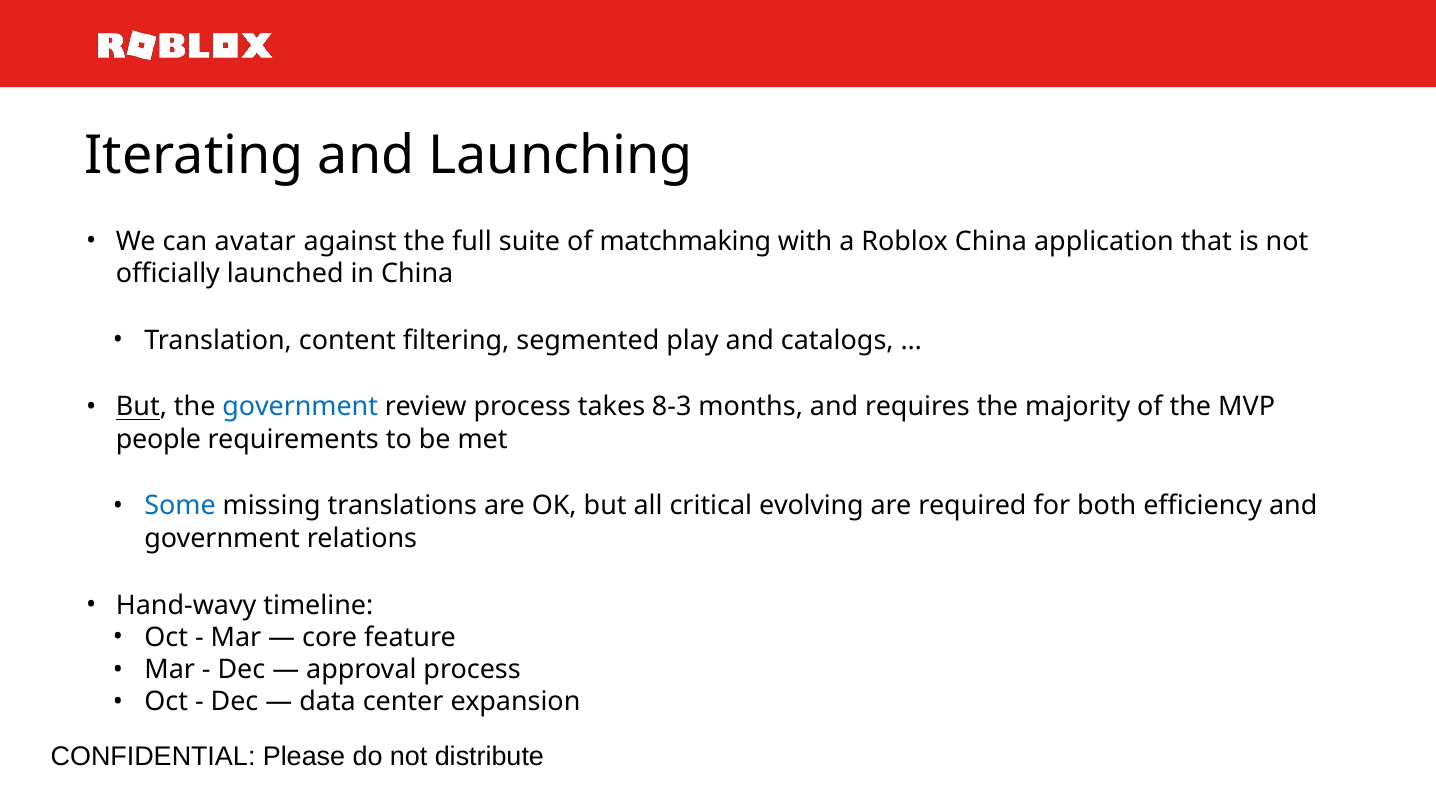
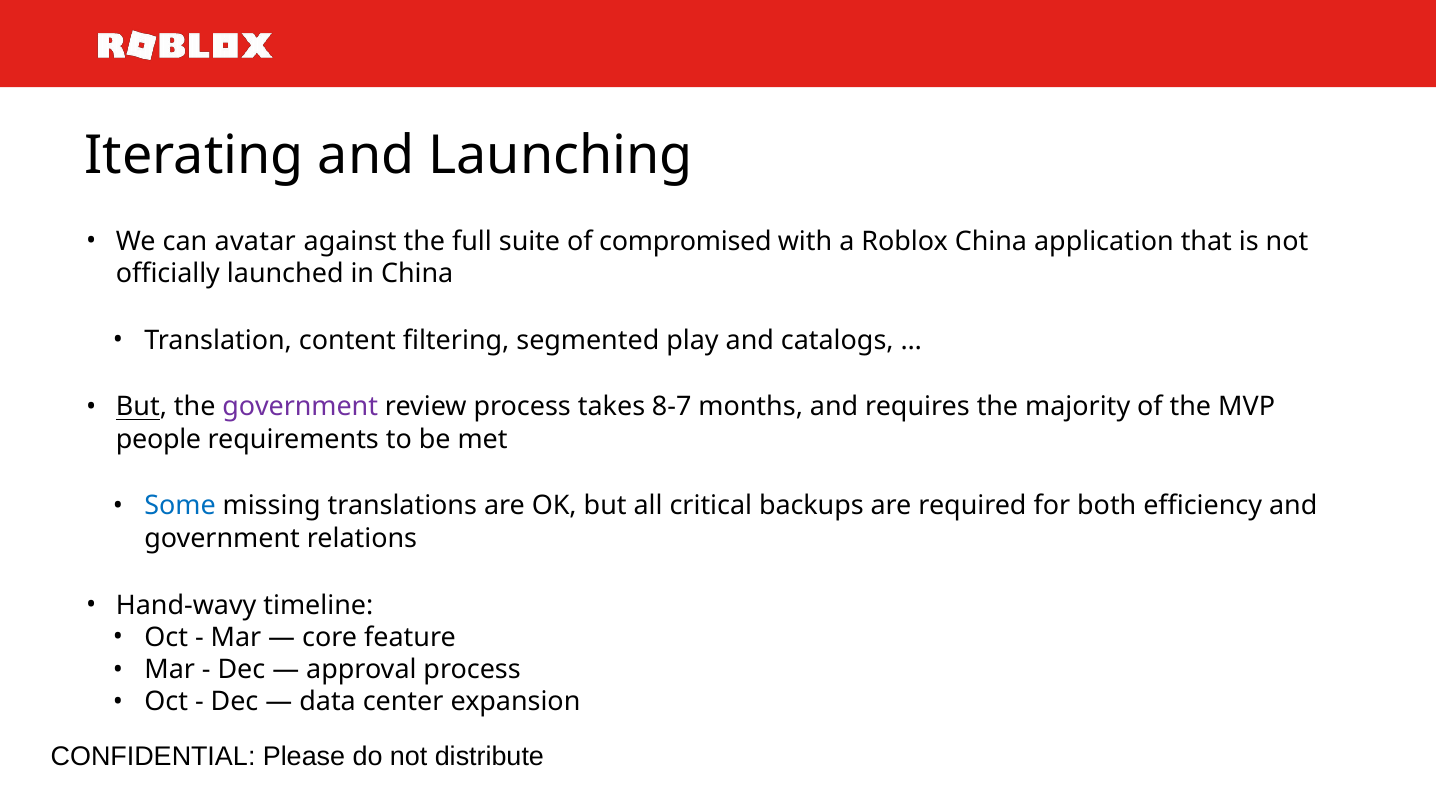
matchmaking: matchmaking -> compromised
government at (300, 407) colour: blue -> purple
8-3: 8-3 -> 8-7
evolving: evolving -> backups
